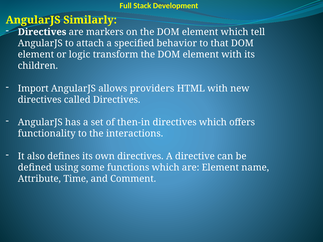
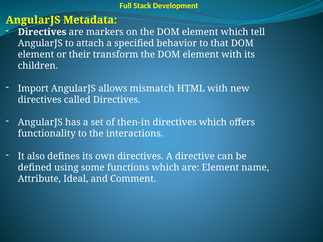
Similarly: Similarly -> Metadata
logic: logic -> their
providers: providers -> mismatch
Time: Time -> Ideal
